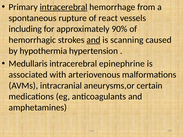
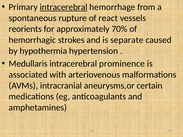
including: including -> reorients
90%: 90% -> 70%
and at (93, 40) underline: present -> none
scanning: scanning -> separate
epinephrine: epinephrine -> prominence
